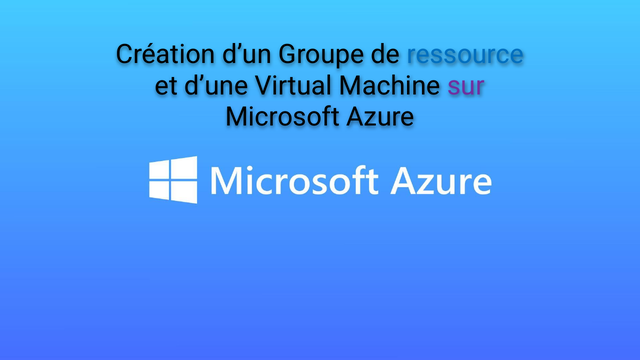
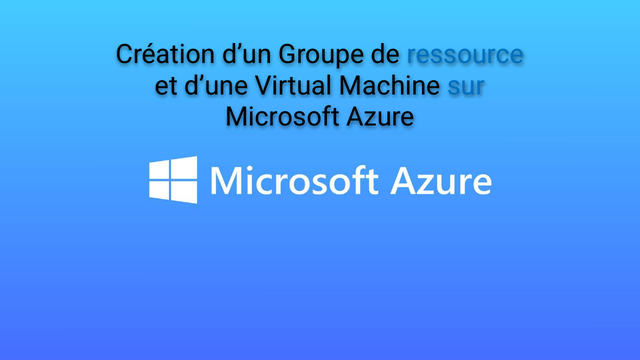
sur colour: purple -> blue
